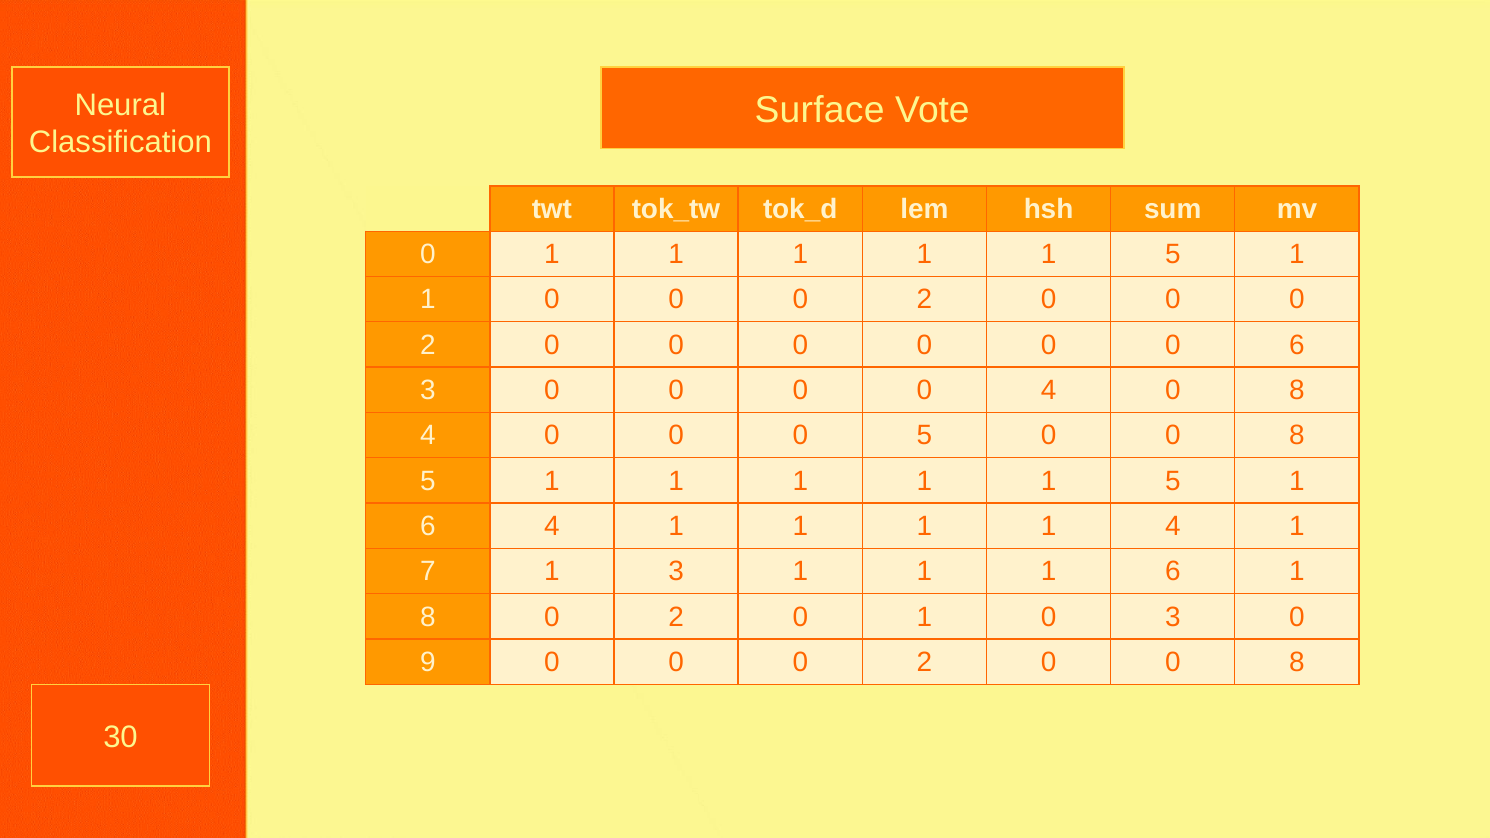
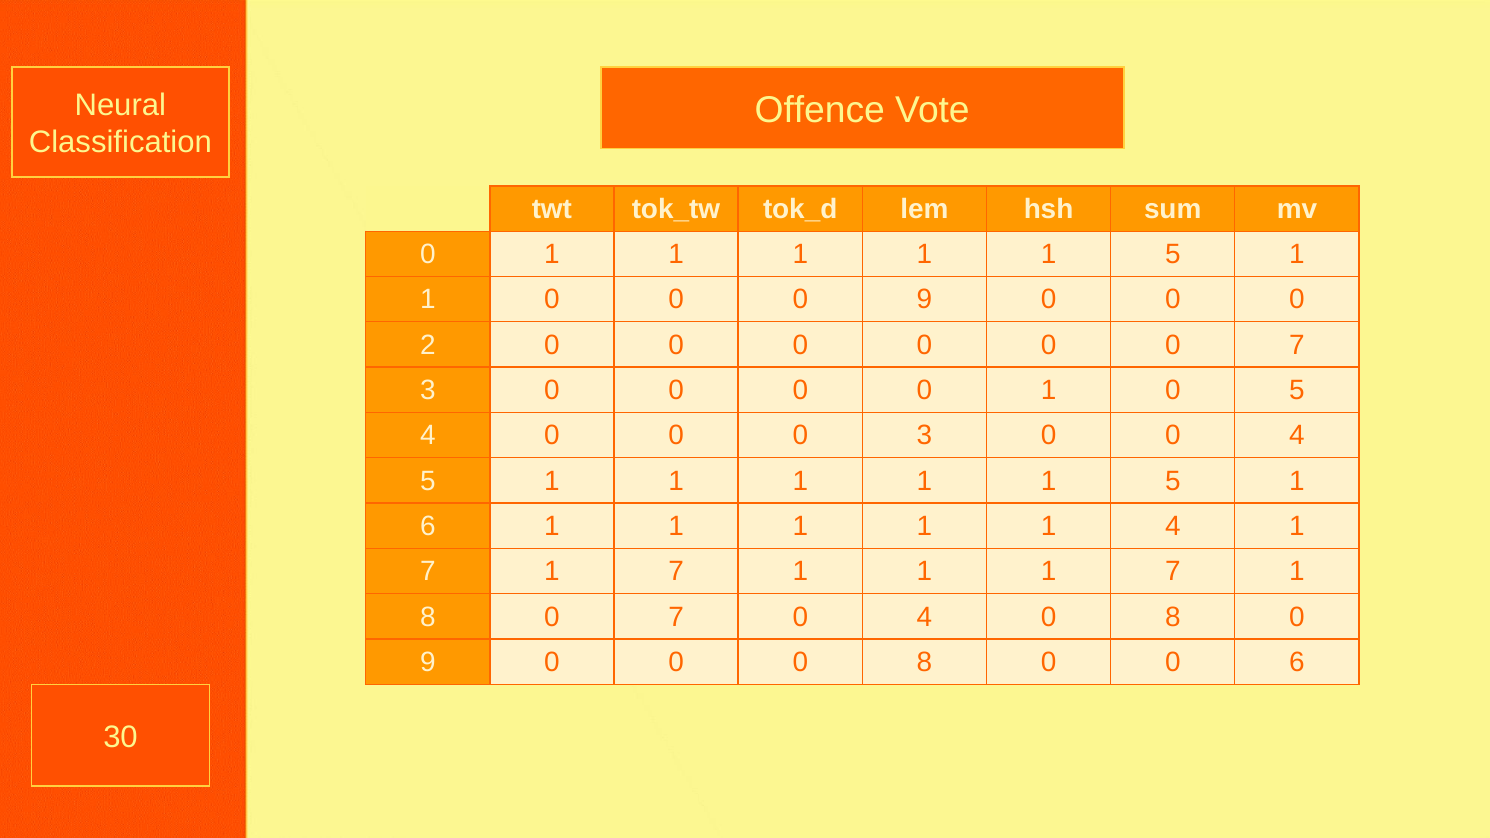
Surface: Surface -> Offence
2 at (924, 300): 2 -> 9
0 0 6: 6 -> 7
0 0 4: 4 -> 1
8 at (1297, 390): 8 -> 5
0 5: 5 -> 3
8 at (1297, 436): 8 -> 4
6 4: 4 -> 1
7 1 3: 3 -> 7
1 1 6: 6 -> 7
8 0 2: 2 -> 7
1 at (924, 617): 1 -> 4
3 at (1173, 617): 3 -> 8
2 at (924, 662): 2 -> 8
8 at (1297, 662): 8 -> 6
